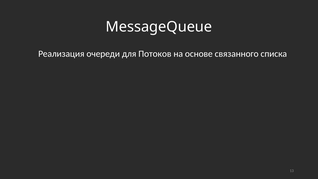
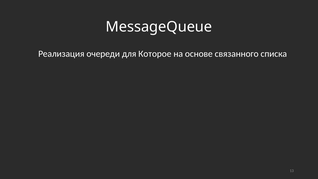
Потоков: Потоков -> Которое
